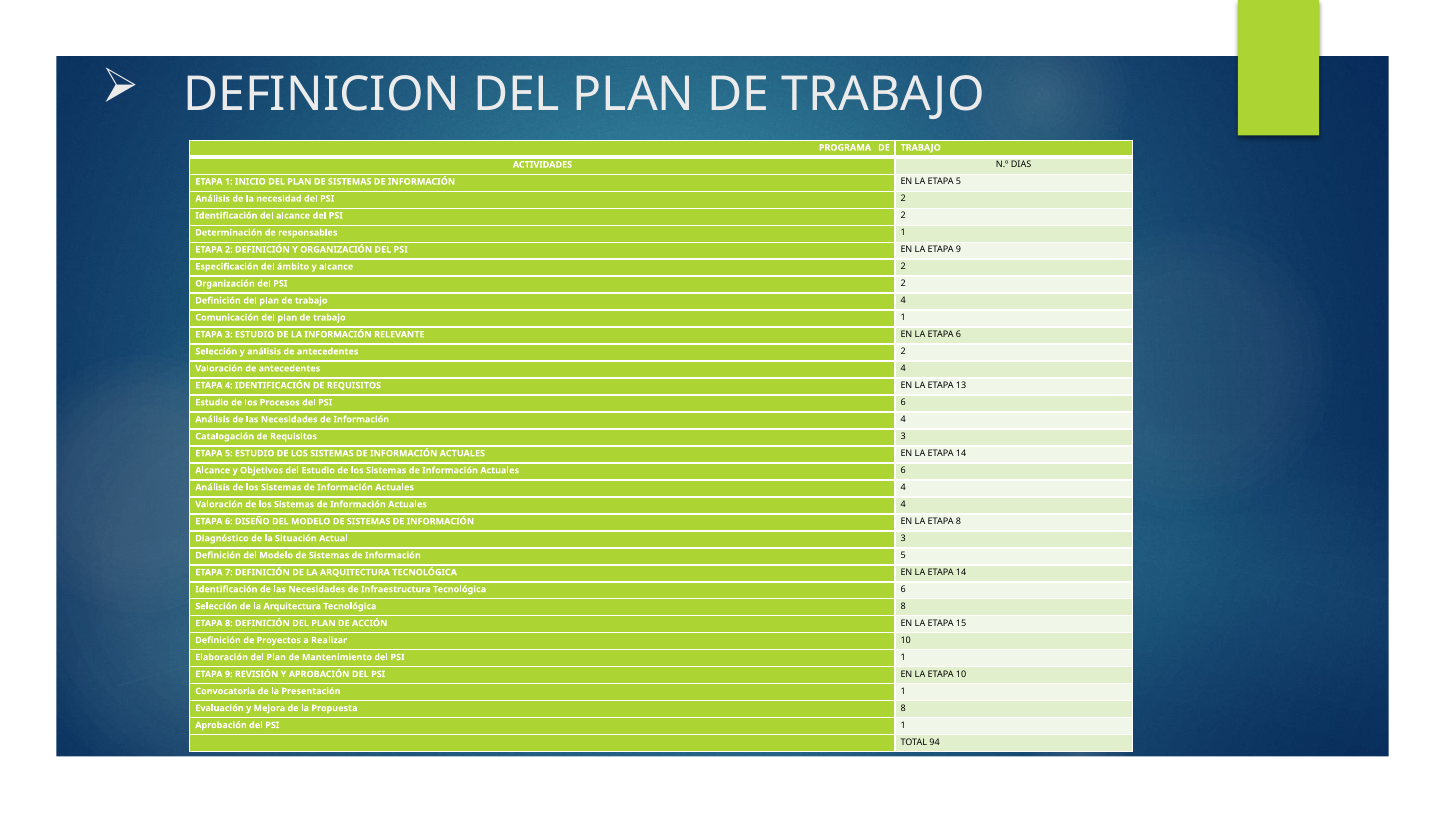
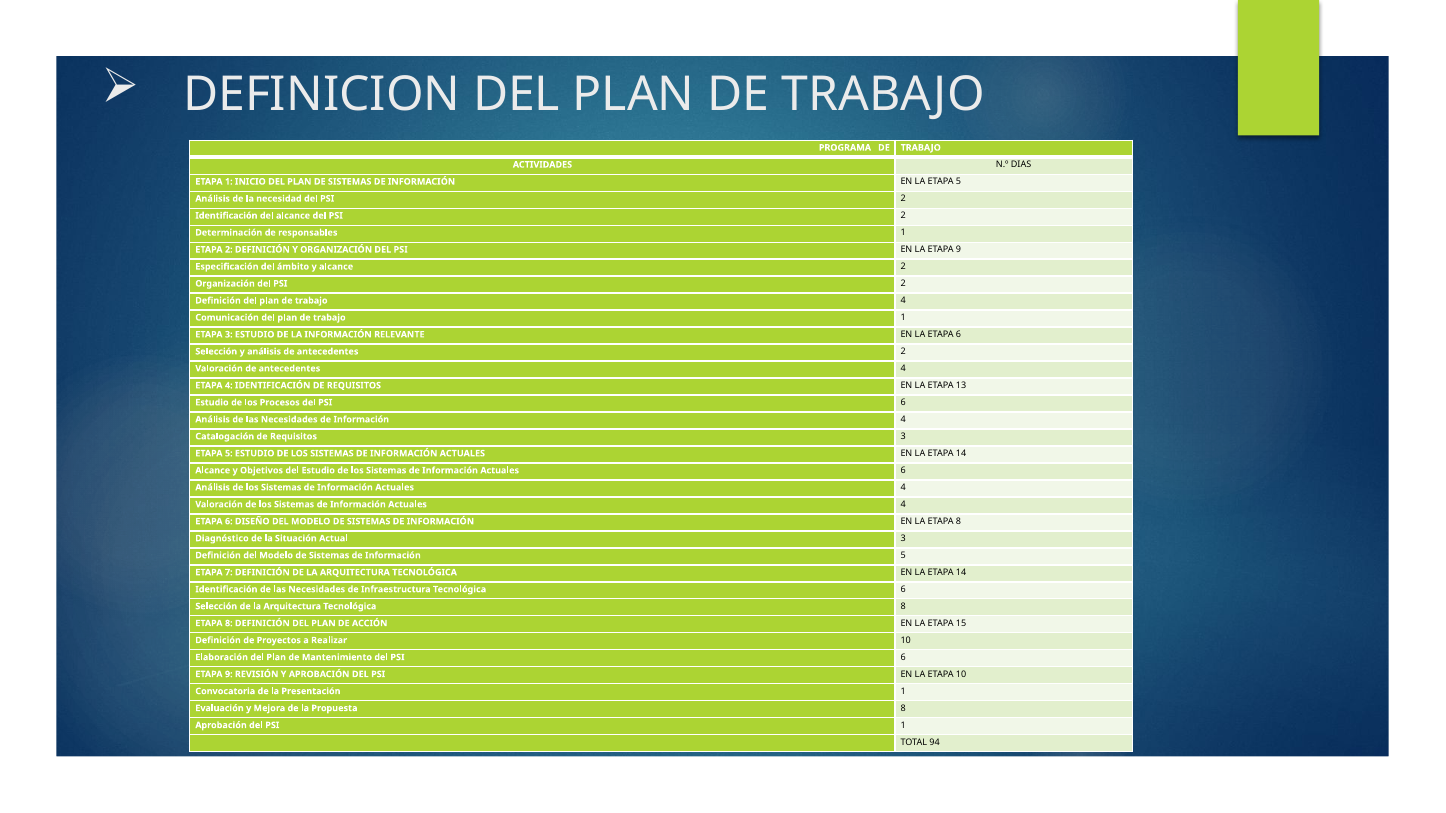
Mantenimiento del PSI 1: 1 -> 6
